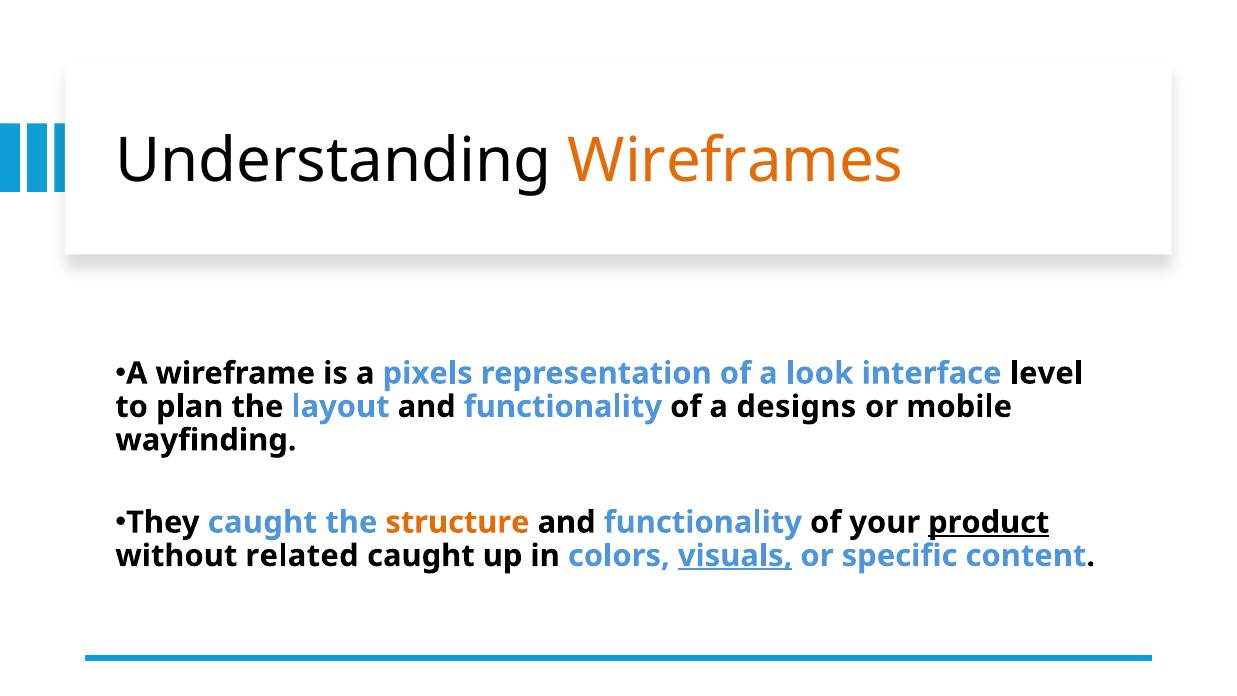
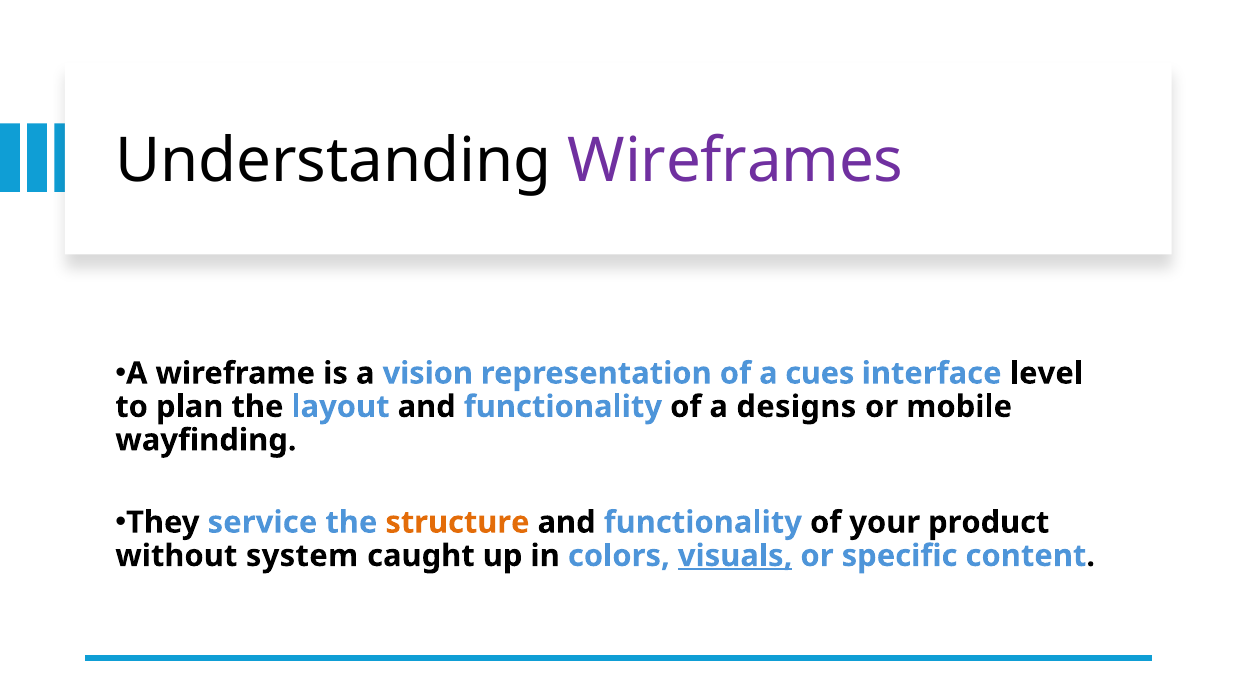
Wireframes colour: orange -> purple
pixels: pixels -> vision
look: look -> cues
They caught: caught -> service
product underline: present -> none
related: related -> system
